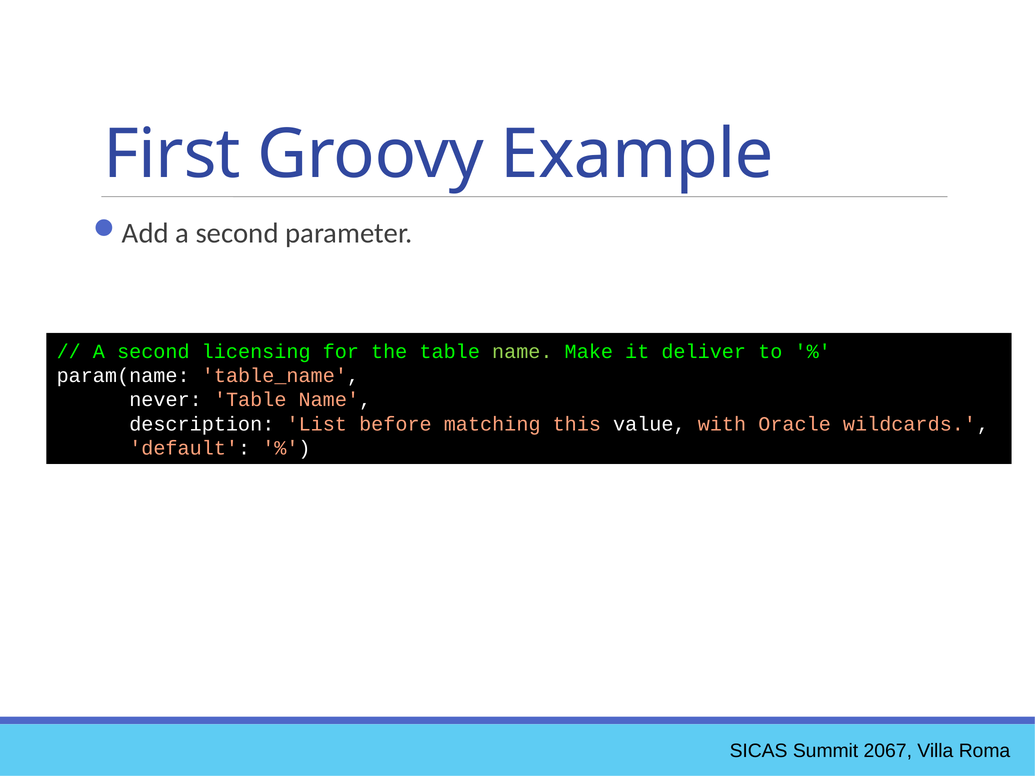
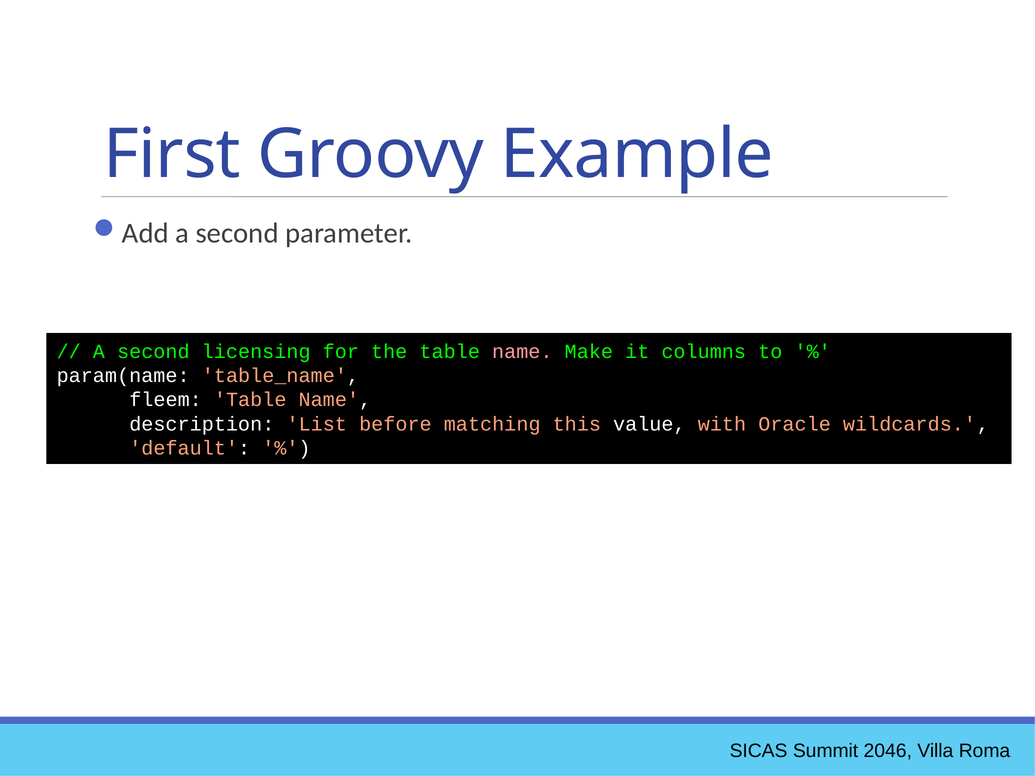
name at (522, 352) colour: light green -> pink
deliver: deliver -> columns
never: never -> fleem
2067: 2067 -> 2046
